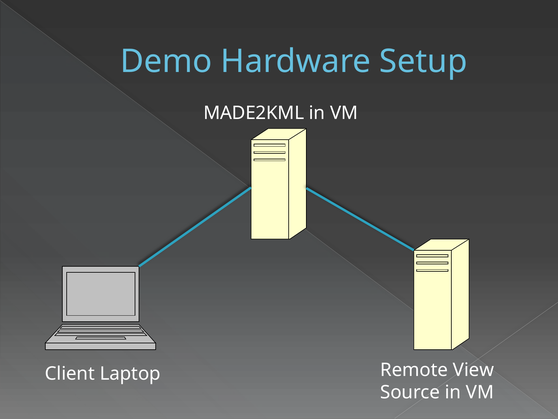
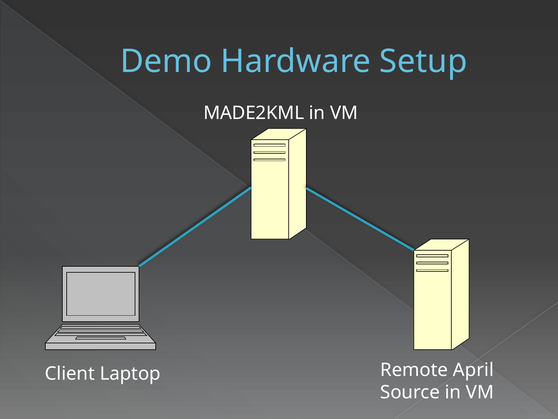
View: View -> April
